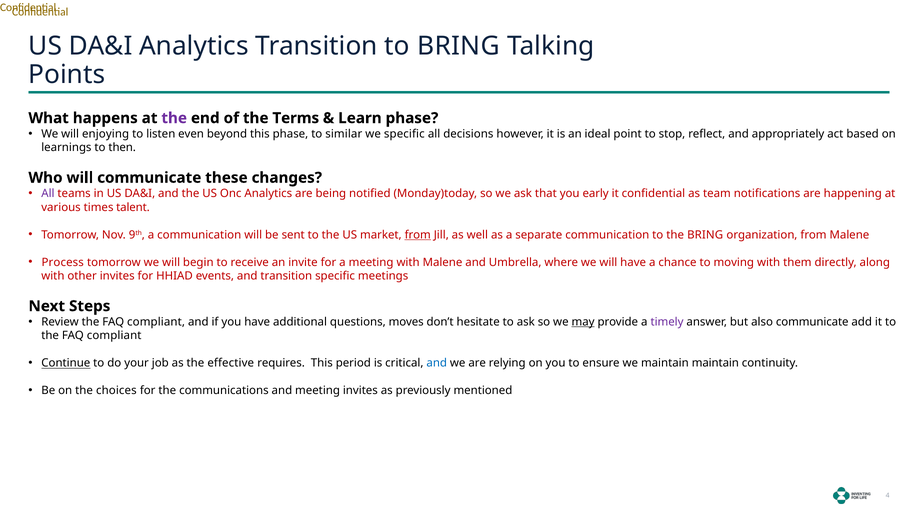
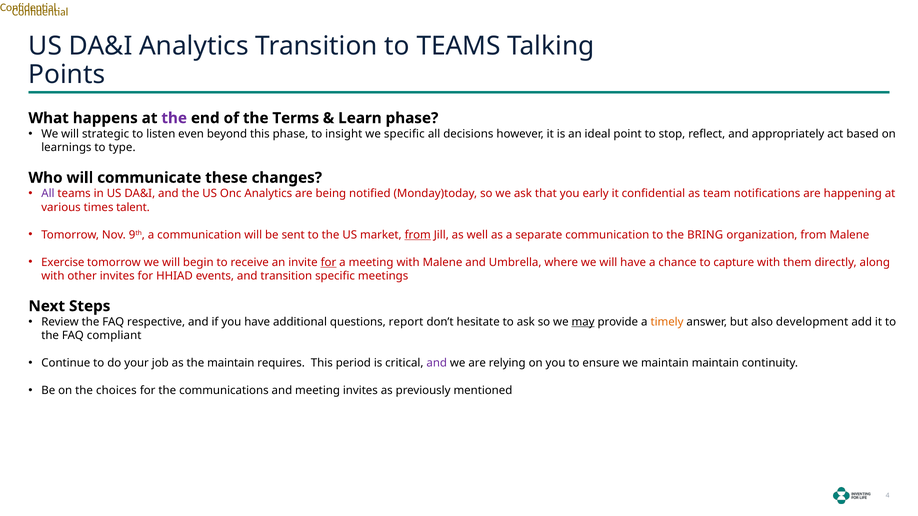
to BRING: BRING -> TEAMS
enjoying: enjoying -> strategic
similar: similar -> insight
then: then -> type
Process: Process -> Exercise
for at (328, 262) underline: none -> present
moving: moving -> capture
Review the FAQ compliant: compliant -> respective
moves: moves -> report
timely colour: purple -> orange
also communicate: communicate -> development
Continue underline: present -> none
the effective: effective -> maintain
and at (437, 363) colour: blue -> purple
